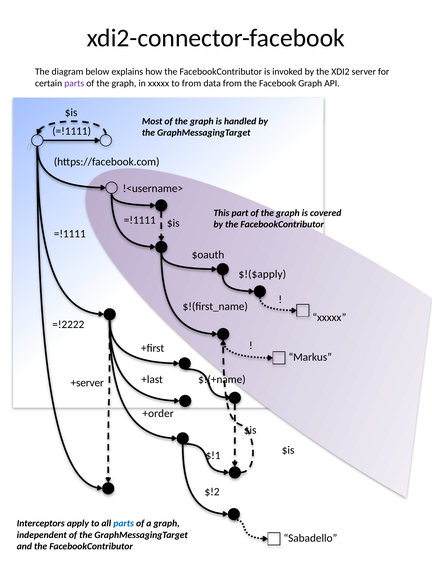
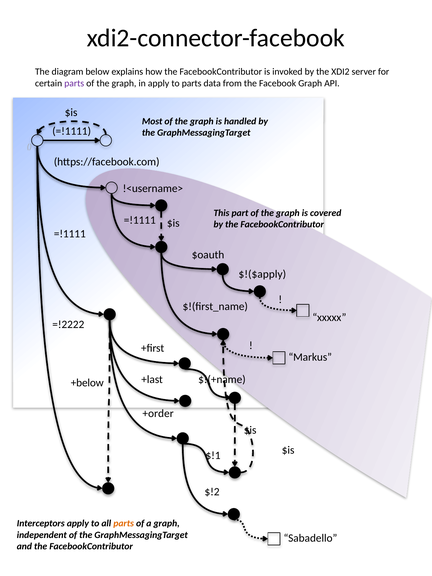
in xxxxx: xxxxx -> apply
to from: from -> parts
+server: +server -> +below
parts at (124, 523) colour: blue -> orange
